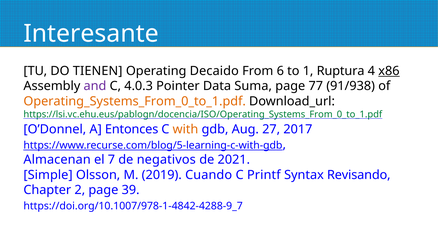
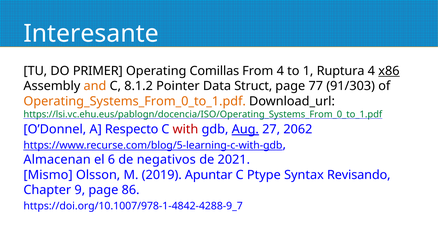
TIENEN: TIENEN -> PRIMER
Decaido: Decaido -> Comillas
From 6: 6 -> 4
and colour: purple -> orange
4.0.3: 4.0.3 -> 8.1.2
Suma: Suma -> Struct
91/938: 91/938 -> 91/303
Entonces: Entonces -> Respecto
with colour: orange -> red
Aug underline: none -> present
2017: 2017 -> 2062
7: 7 -> 6
Simple: Simple -> Mismo
Cuando: Cuando -> Apuntar
Printf: Printf -> Ptype
2: 2 -> 9
39: 39 -> 86
